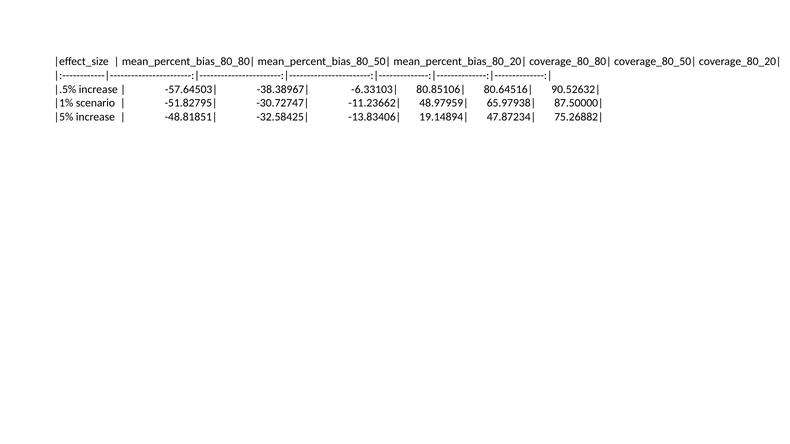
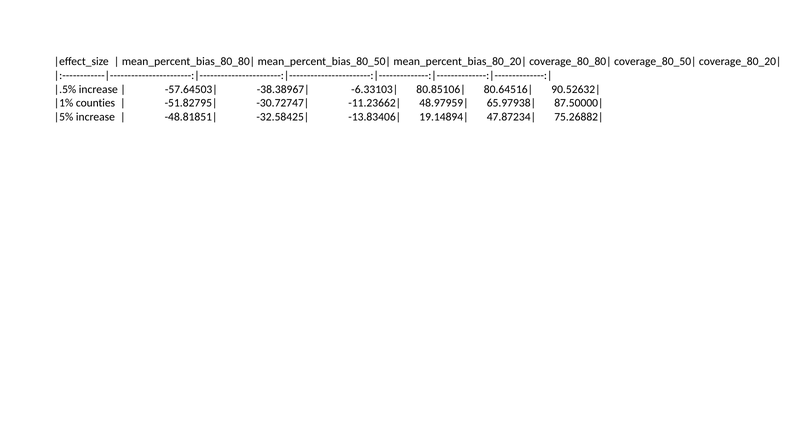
scenario: scenario -> counties
